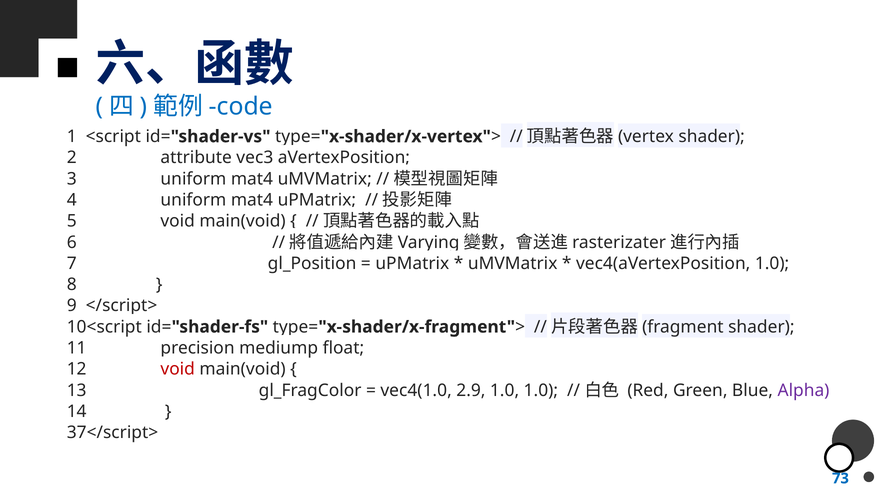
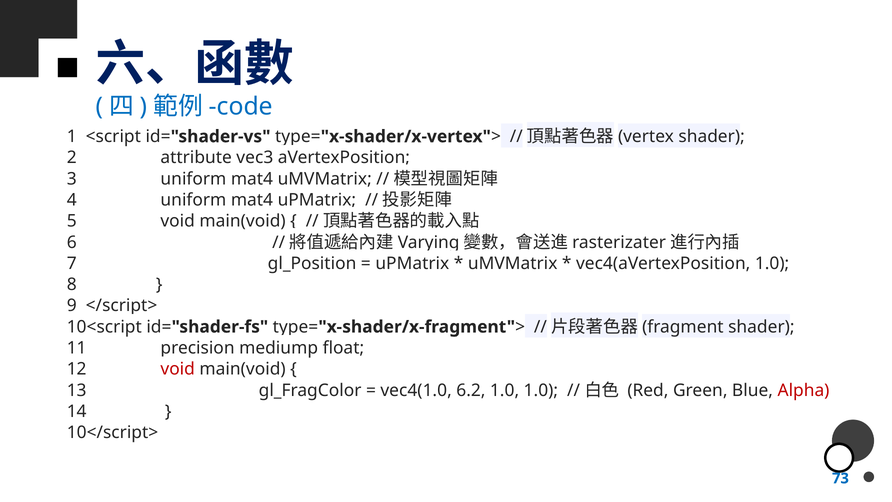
2.9: 2.9 -> 6.2
Alpha colour: purple -> red
37</script>: 37</script> -> 10</script>
